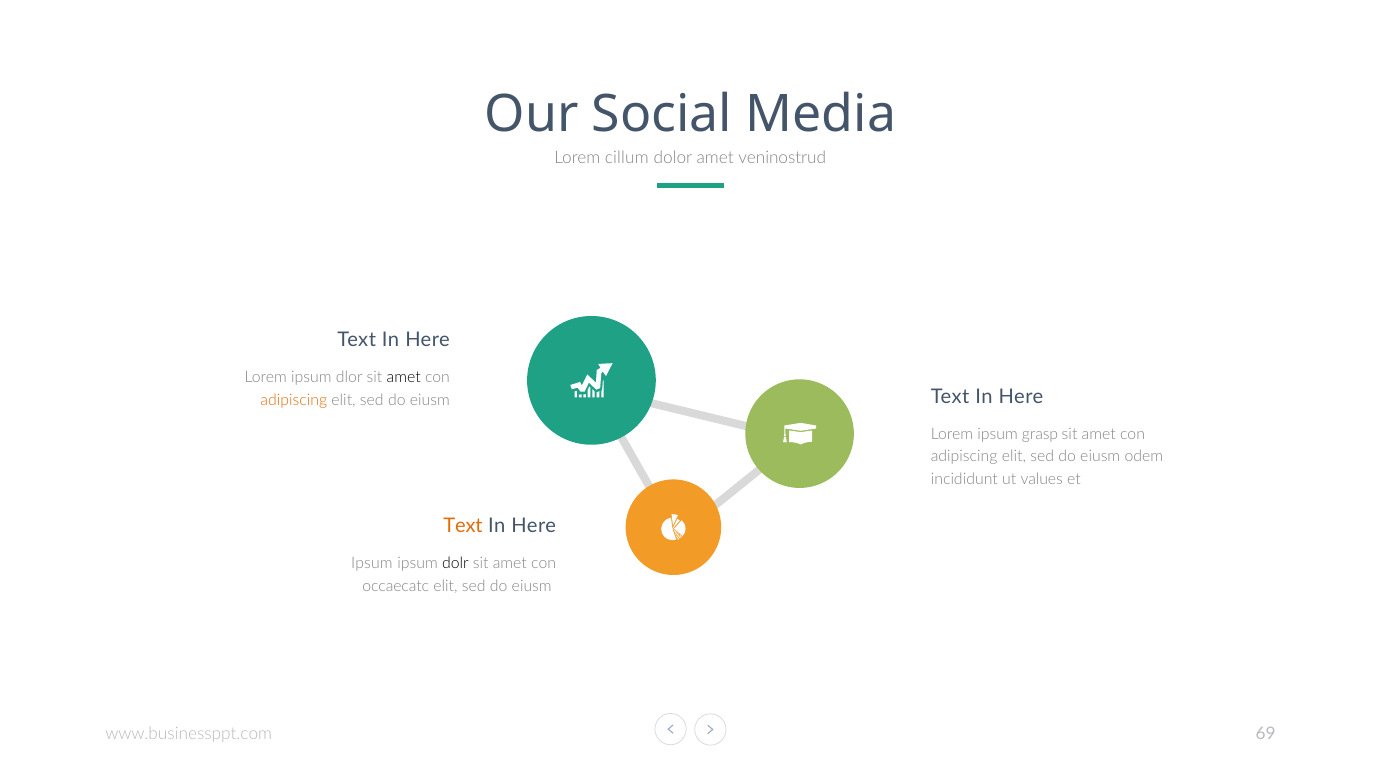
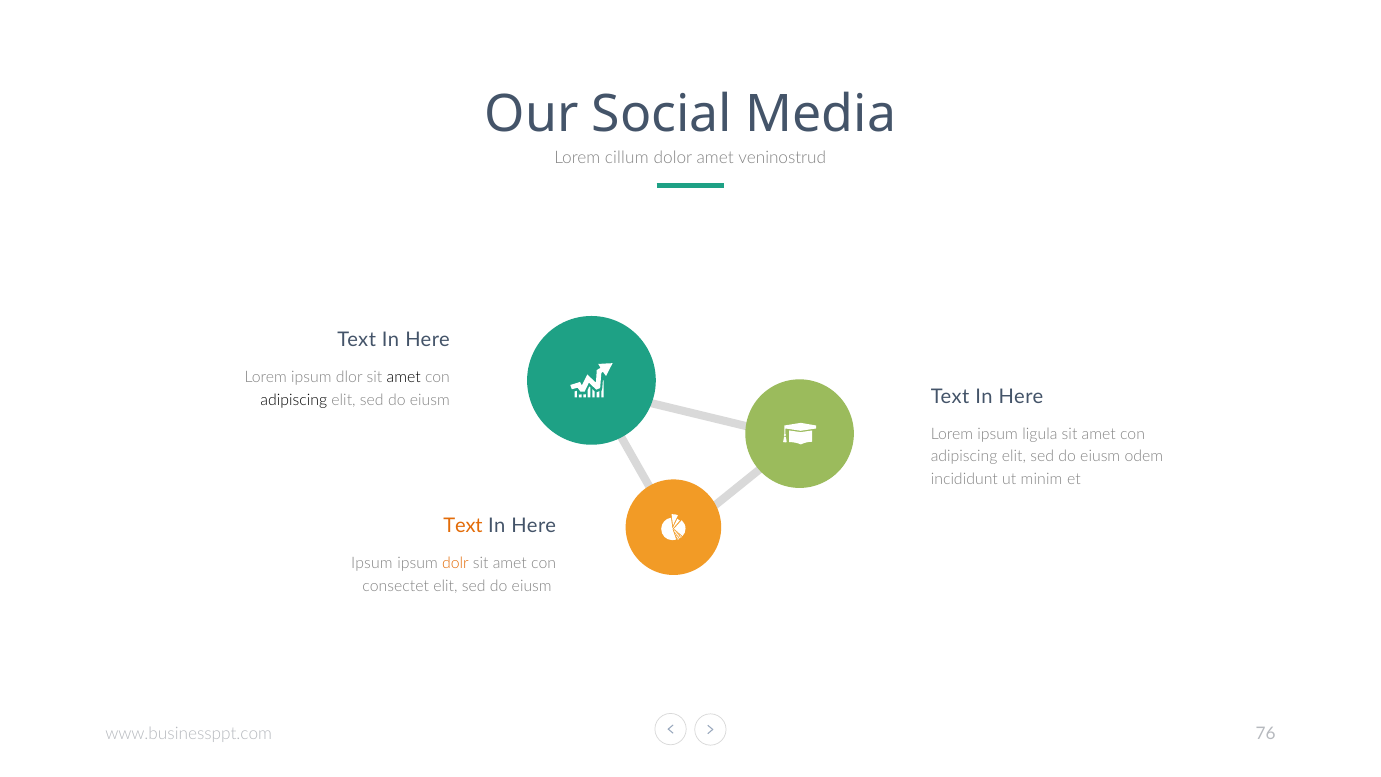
adipiscing at (294, 400) colour: orange -> black
grasp: grasp -> ligula
values: values -> minim
dolr colour: black -> orange
occaecatc: occaecatc -> consectet
69: 69 -> 76
